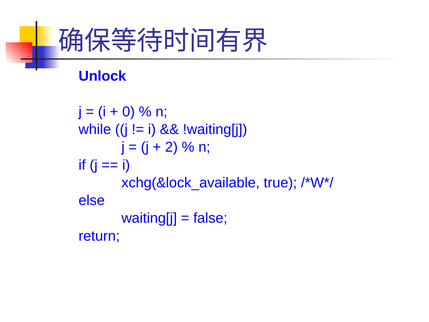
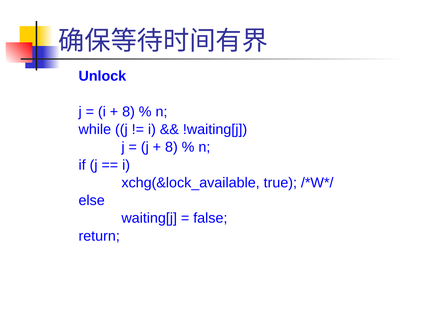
0 at (129, 112): 0 -> 8
2 at (171, 147): 2 -> 8
